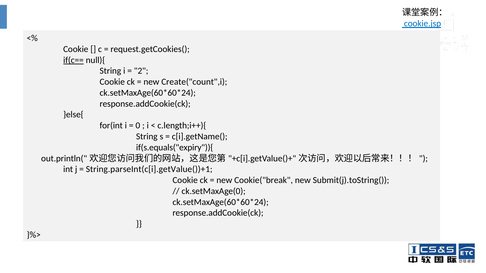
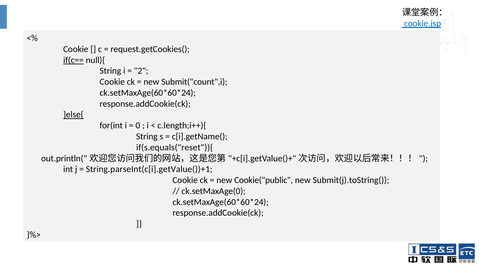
Create("count",i: Create("count",i -> Submit("count",i
}else{ underline: none -> present
if(s.equals("expiry")){: if(s.equals("expiry")){ -> if(s.equals("reset")){
Cookie("break: Cookie("break -> Cookie("public
